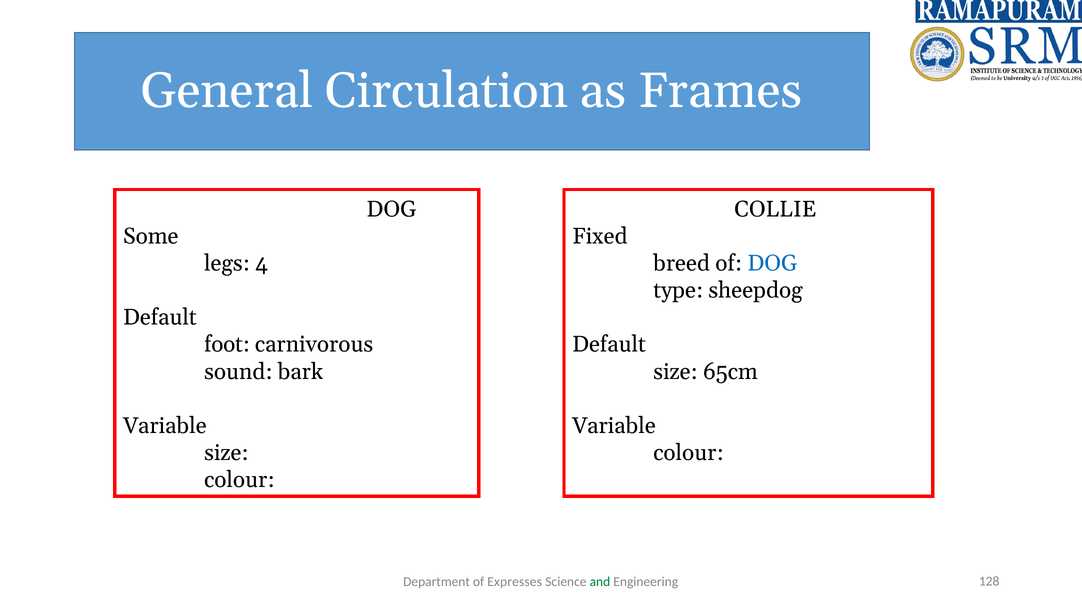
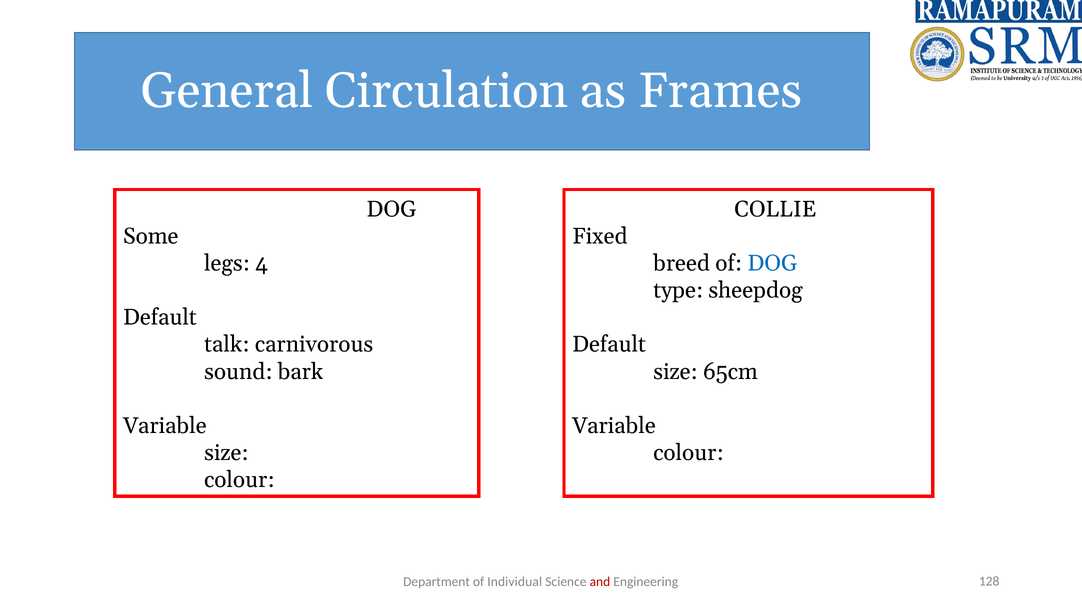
foot: foot -> talk
Expresses: Expresses -> Individual
and colour: green -> red
